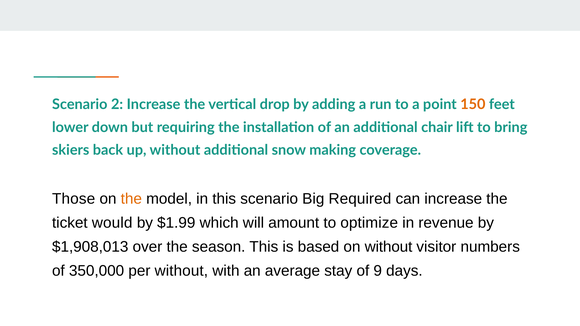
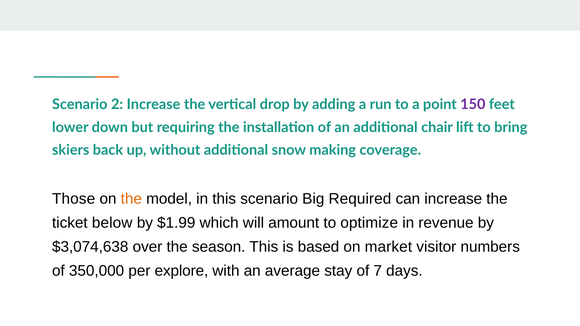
150 colour: orange -> purple
would: would -> below
$1,908,013: $1,908,013 -> $3,074,638
on without: without -> market
per without: without -> explore
9: 9 -> 7
